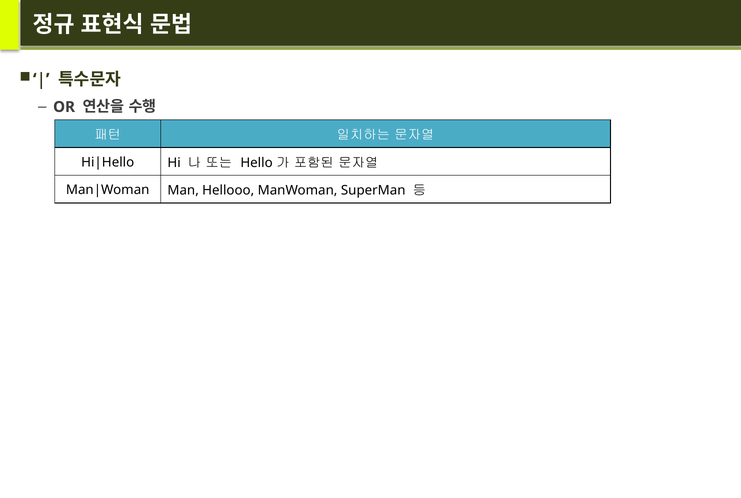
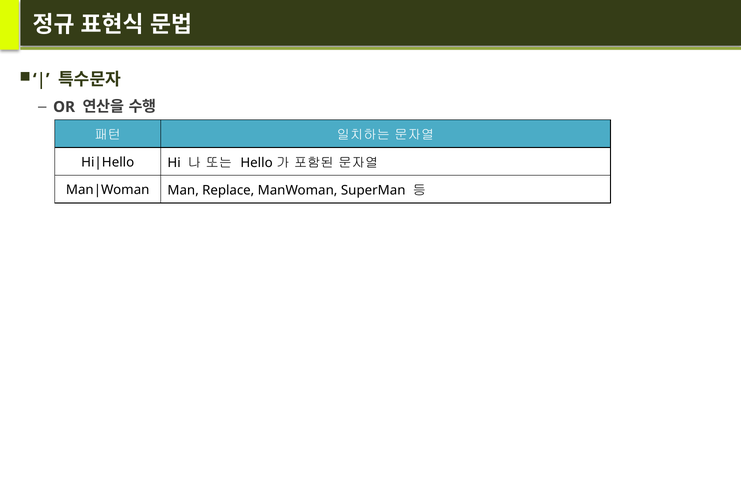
Hellooo: Hellooo -> Replace
